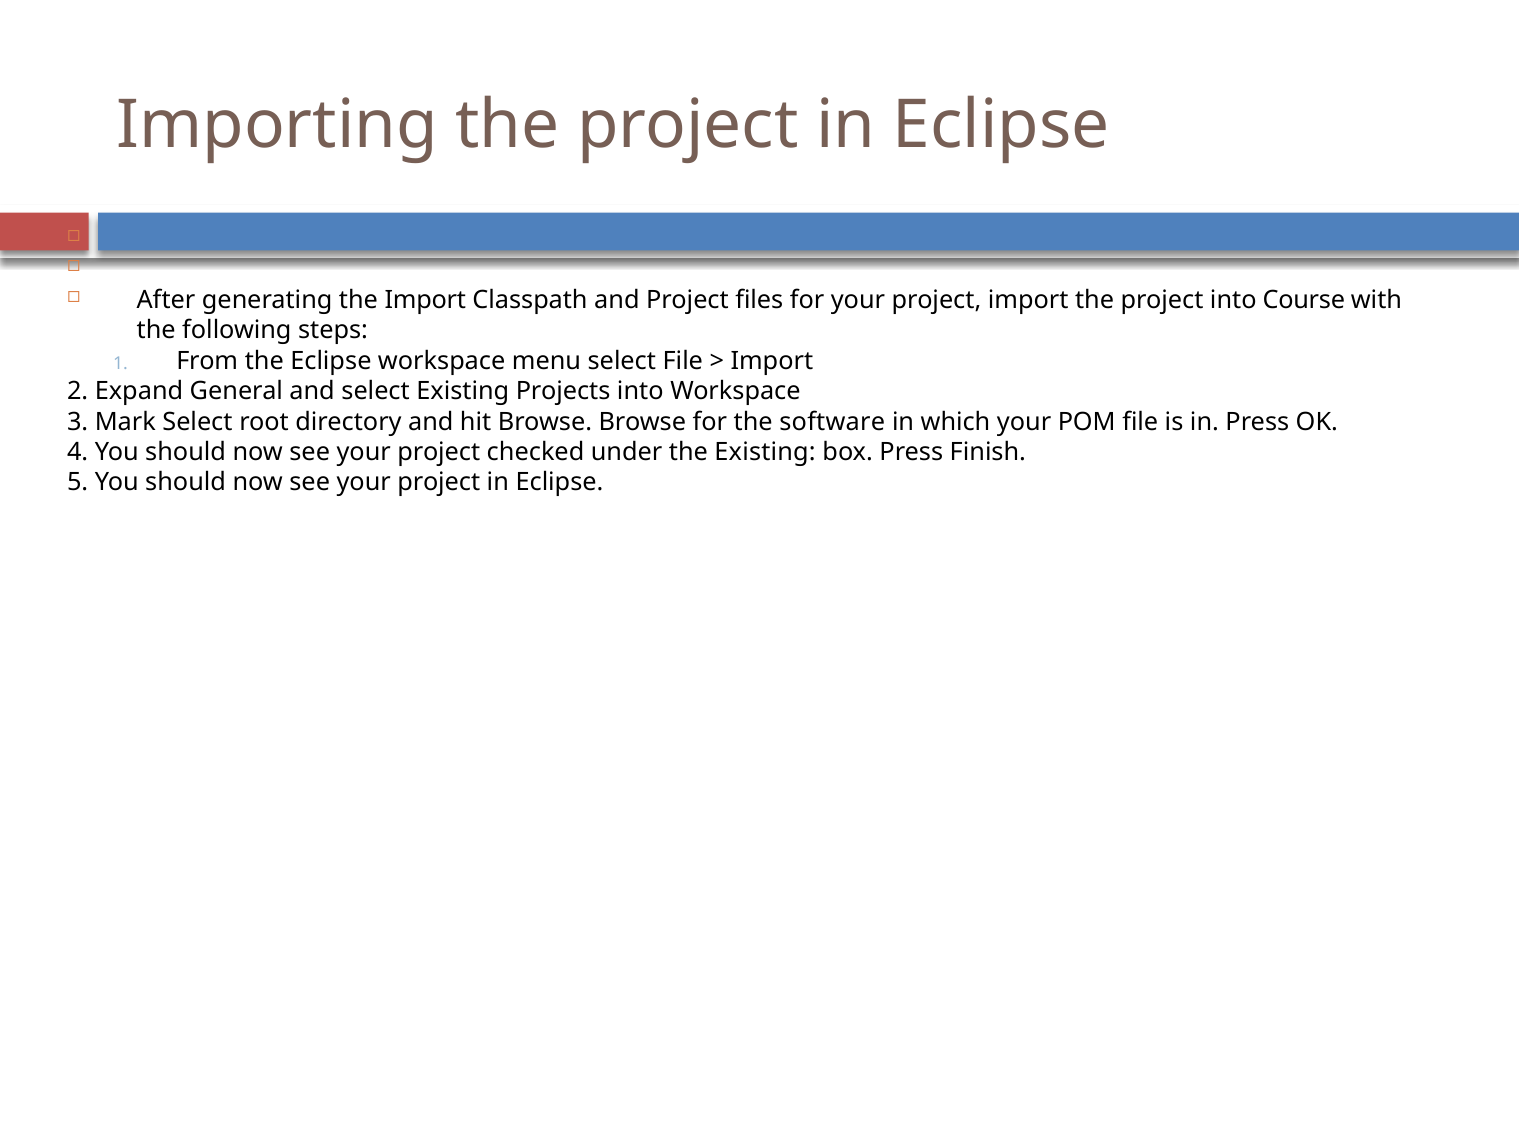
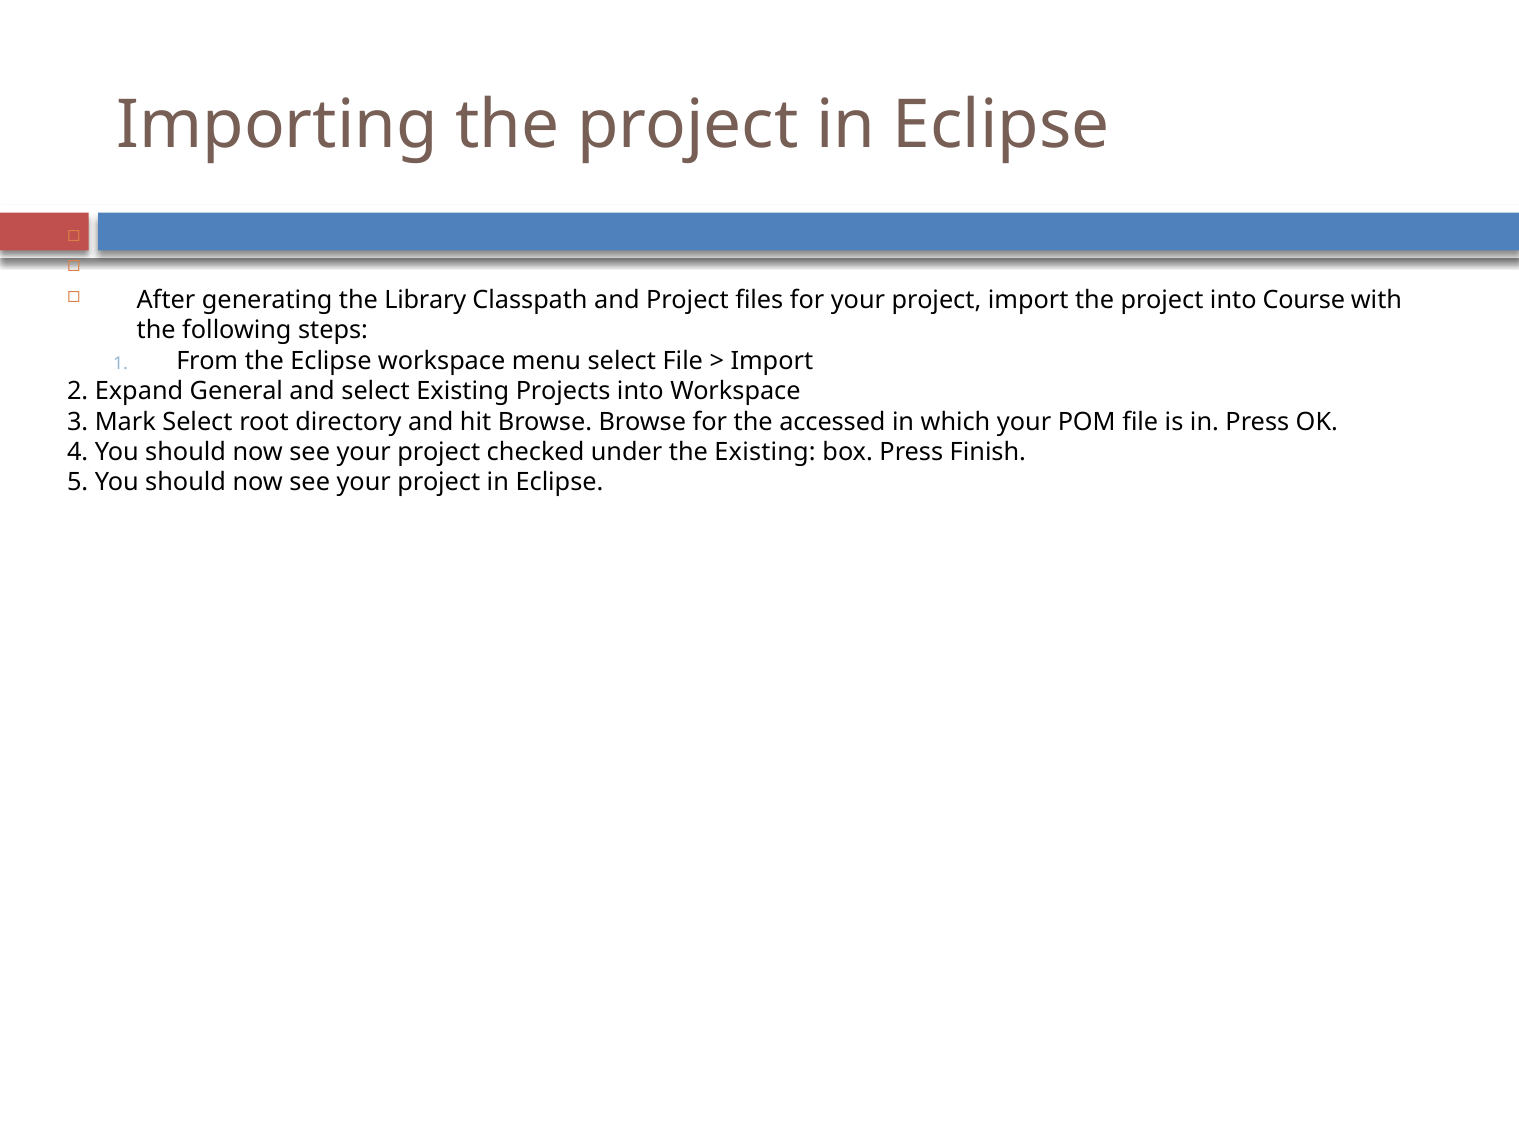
the Import: Import -> Library
software: software -> accessed
